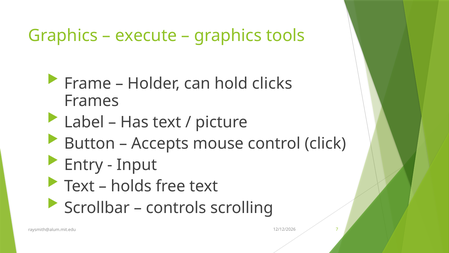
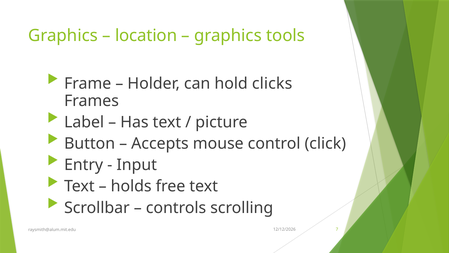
execute: execute -> location
